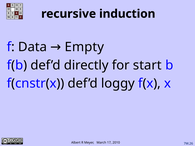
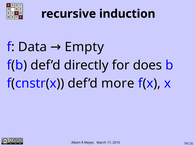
start: start -> does
loggy: loggy -> more
